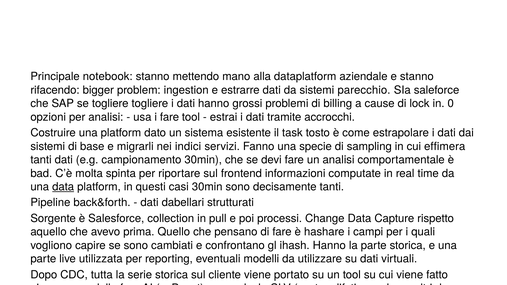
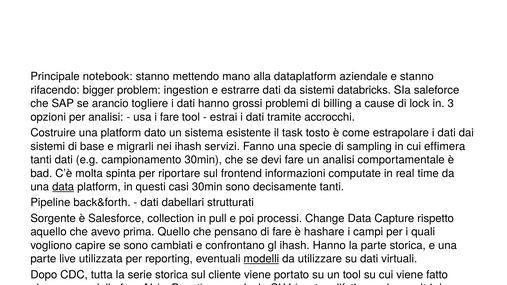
sistemi parecchio: parecchio -> databricks
se togliere: togliere -> arancio
0: 0 -> 3
nei indici: indici -> ihash
modelli at (261, 259) underline: none -> present
